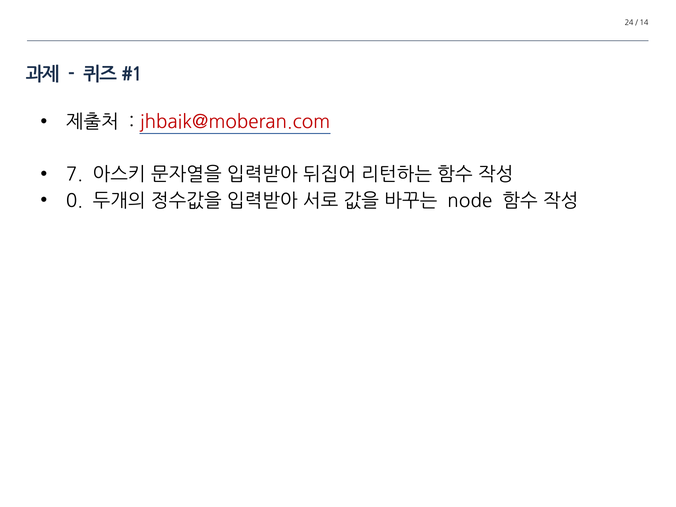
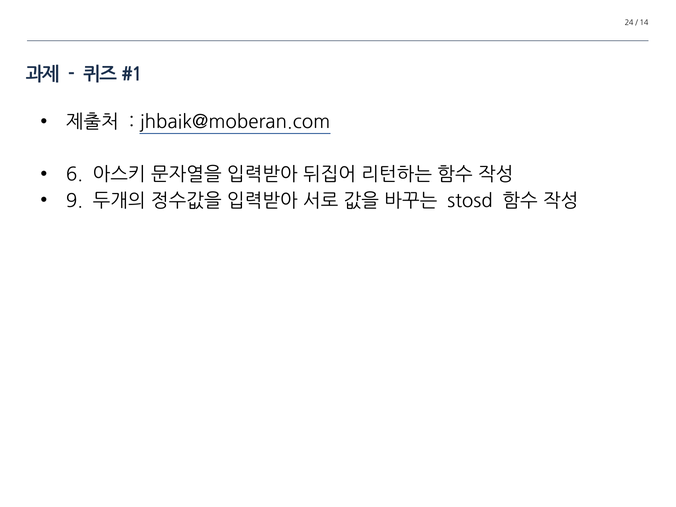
jhbaik@moberan.com colour: red -> black
7: 7 -> 6
0: 0 -> 9
node: node -> stosd
